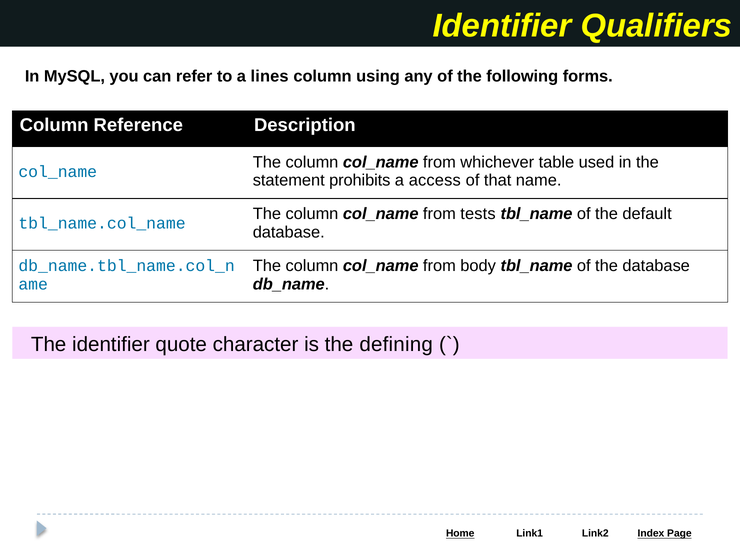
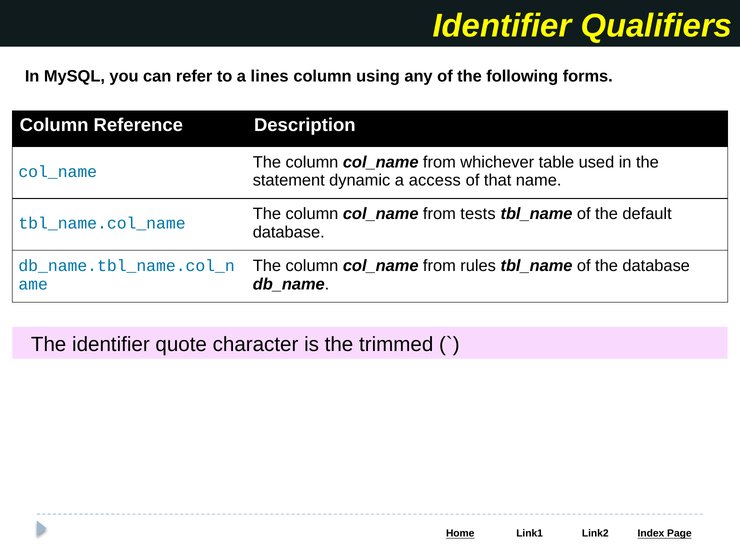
prohibits: prohibits -> dynamic
body: body -> rules
defining: defining -> trimmed
